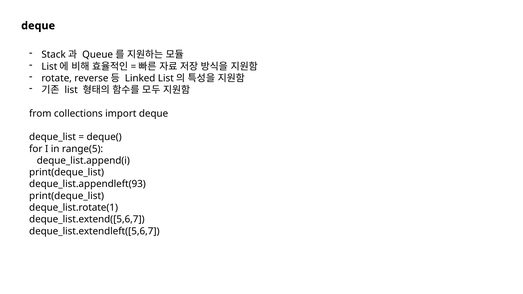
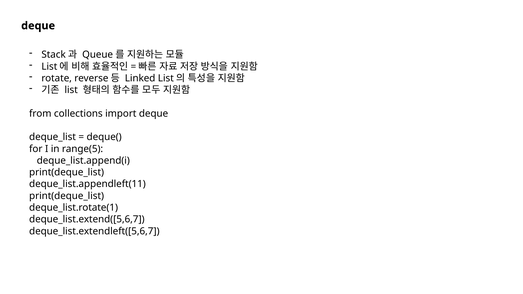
deque_list.appendleft(93: deque_list.appendleft(93 -> deque_list.appendleft(11
